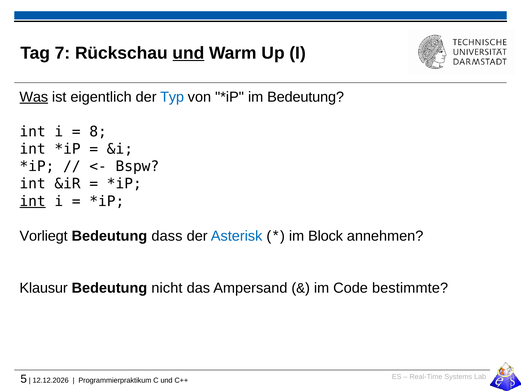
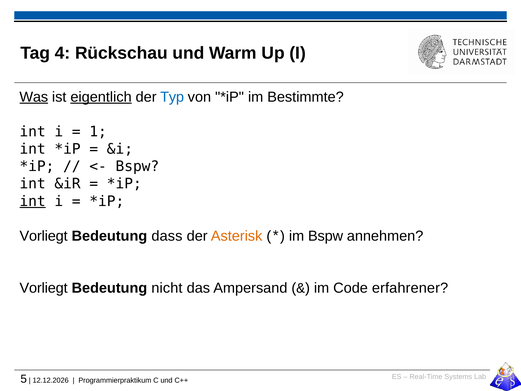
7: 7 -> 4
und at (188, 53) underline: present -> none
eigentlich underline: none -> present
im Bedeutung: Bedeutung -> Bestimmte
8: 8 -> 1
Asterisk colour: blue -> orange
im Block: Block -> Bspw
Klausur at (44, 288): Klausur -> Vorliegt
bestimmte: bestimmte -> erfahrener
